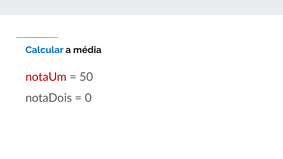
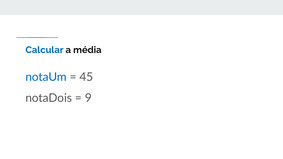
notaUm colour: red -> blue
50: 50 -> 45
0: 0 -> 9
